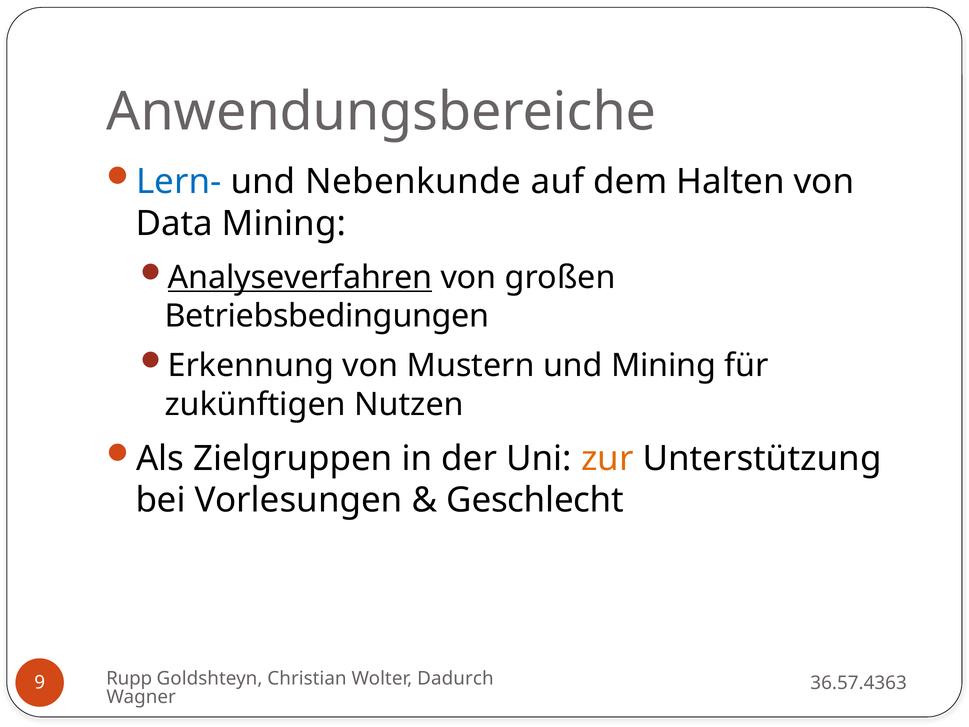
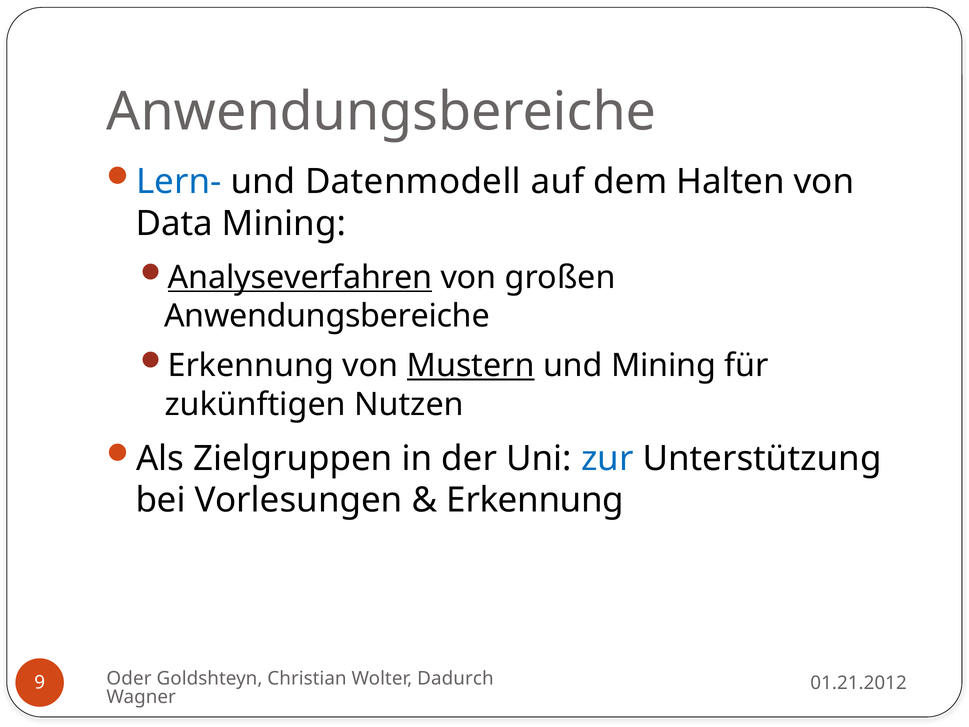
Nebenkunde: Nebenkunde -> Datenmodell
Betriebsbedingungen at (327, 316): Betriebsbedingungen -> Anwendungsbereiche
Mustern underline: none -> present
zur colour: orange -> blue
Geschlecht at (535, 500): Geschlecht -> Erkennung
Rupp: Rupp -> Oder
36.57.4363: 36.57.4363 -> 01.21.2012
